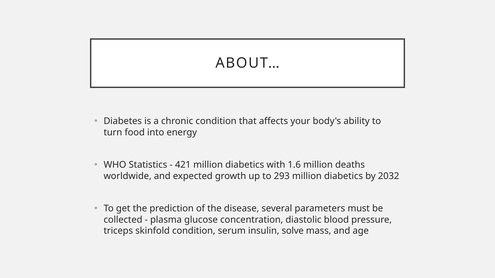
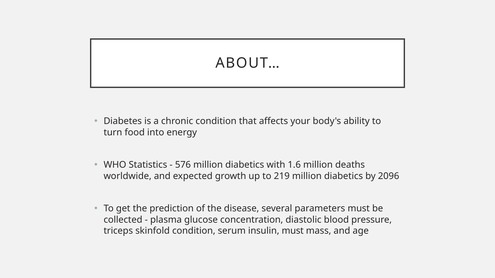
421: 421 -> 576
293: 293 -> 219
2032: 2032 -> 2096
insulin solve: solve -> must
